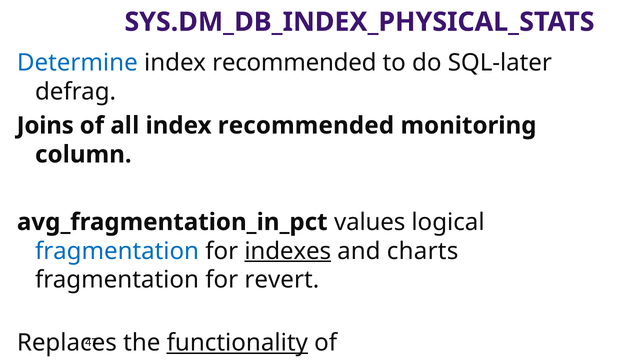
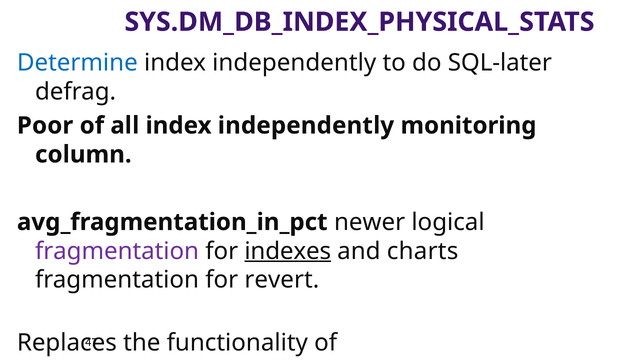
recommended at (294, 63): recommended -> independently
Joins: Joins -> Poor
all index recommended: recommended -> independently
values: values -> newer
fragmentation at (117, 251) colour: blue -> purple
functionality underline: present -> none
